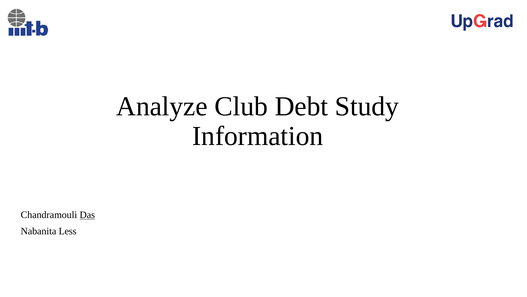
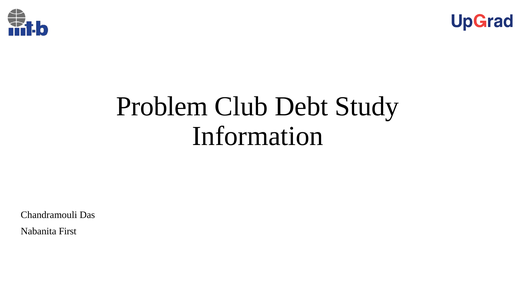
Analyze: Analyze -> Problem
Das underline: present -> none
Less: Less -> First
